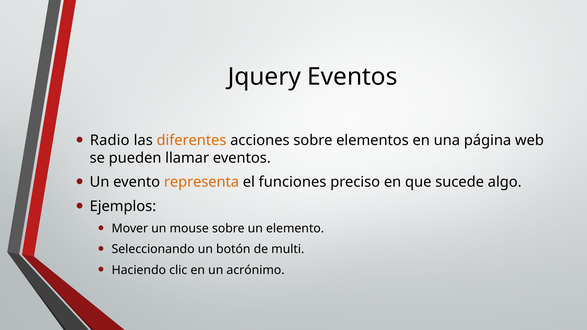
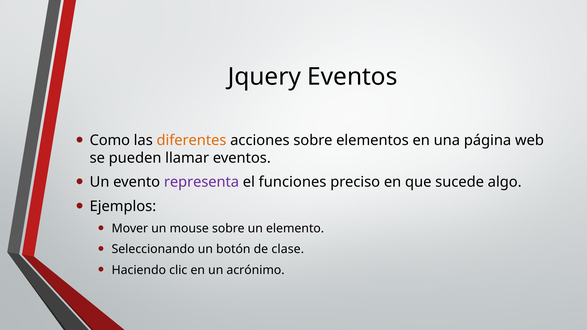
Radio: Radio -> Como
representa colour: orange -> purple
multi: multi -> clase
